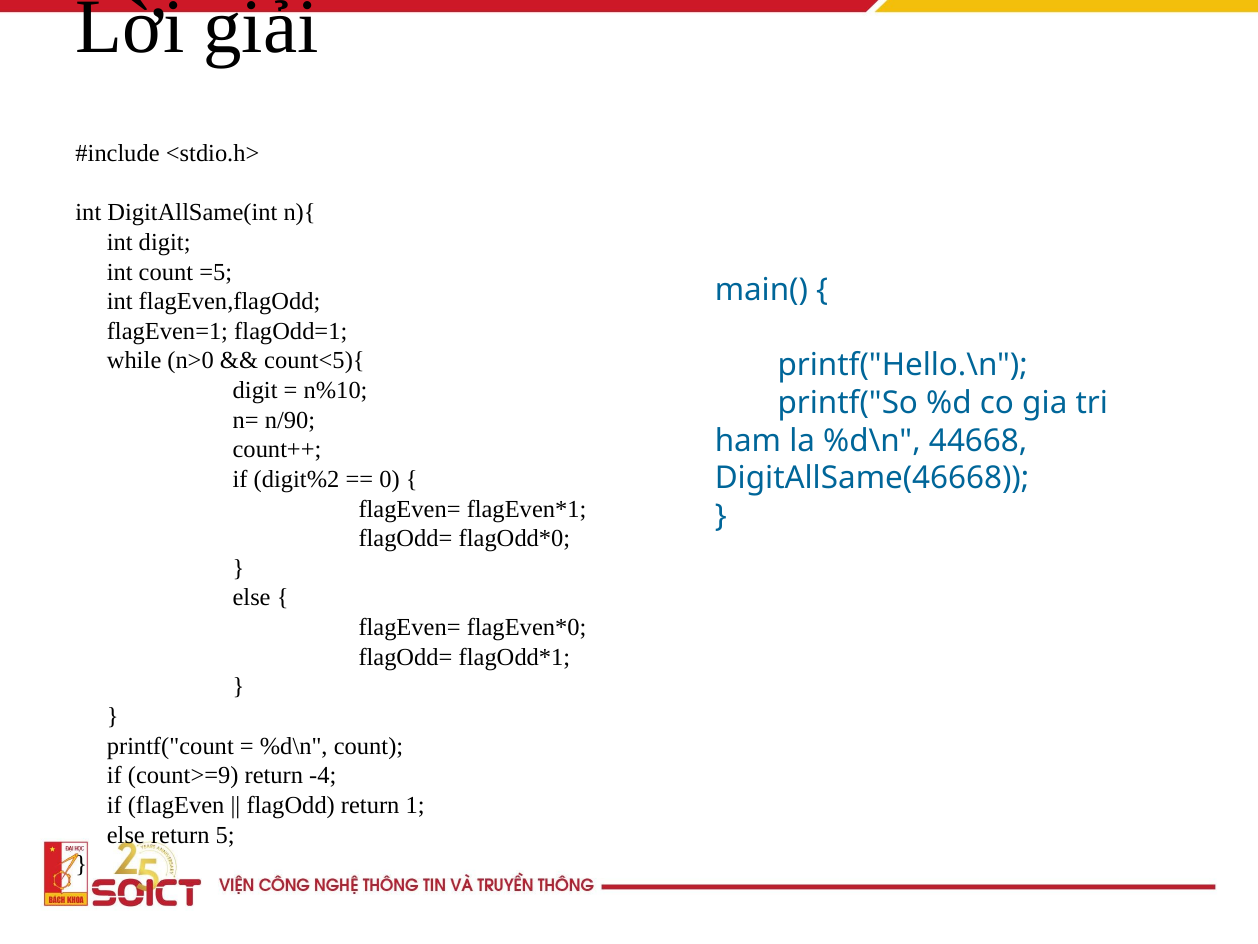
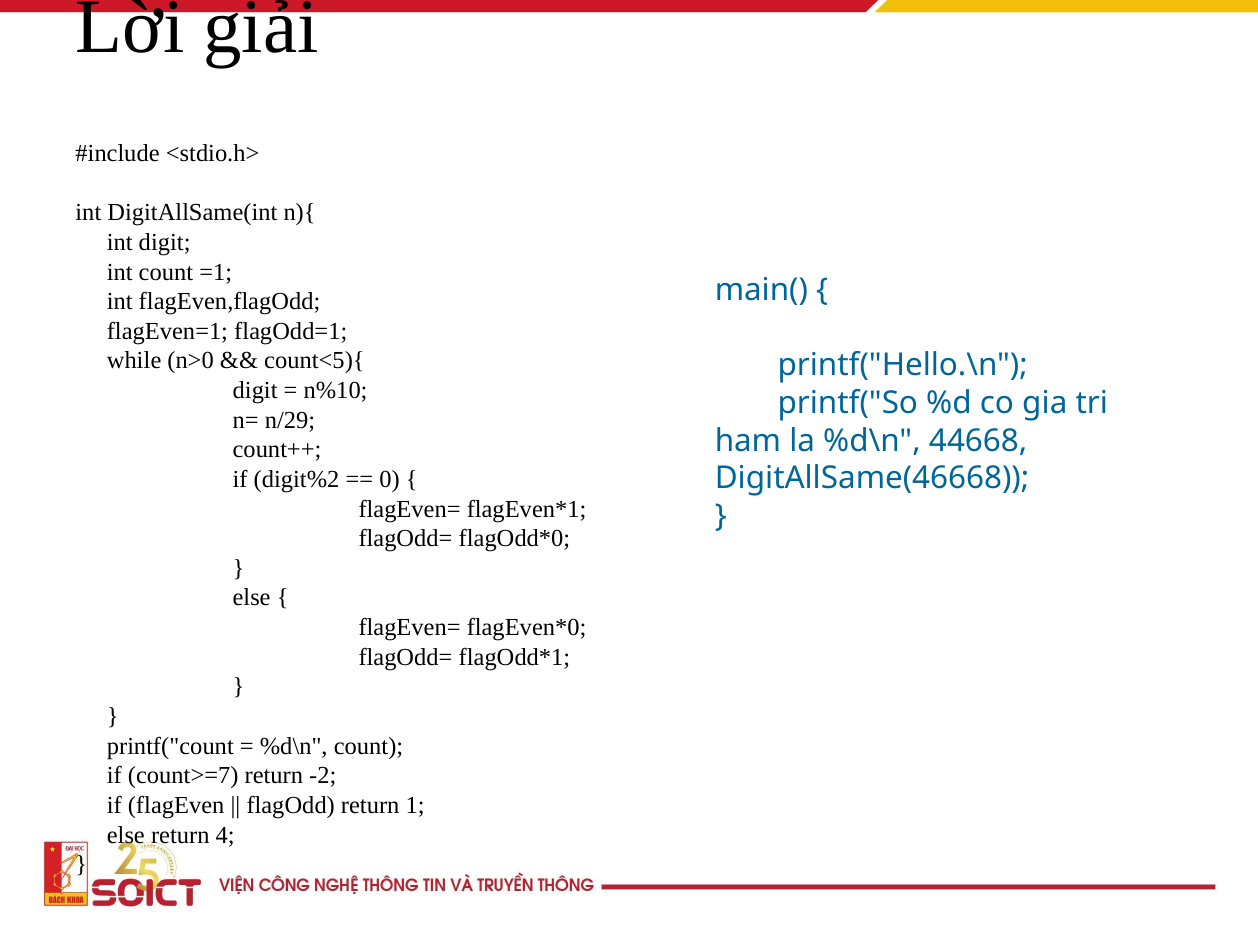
=5: =5 -> =1
n/90: n/90 -> n/29
count>=9: count>=9 -> count>=7
-4: -4 -> -2
5: 5 -> 4
